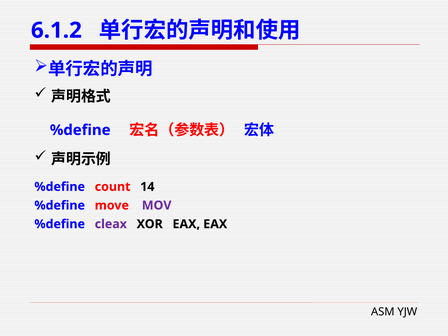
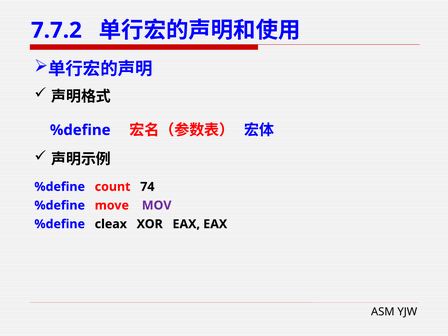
6.1.2: 6.1.2 -> 7.7.2
14: 14 -> 74
cleax colour: purple -> black
